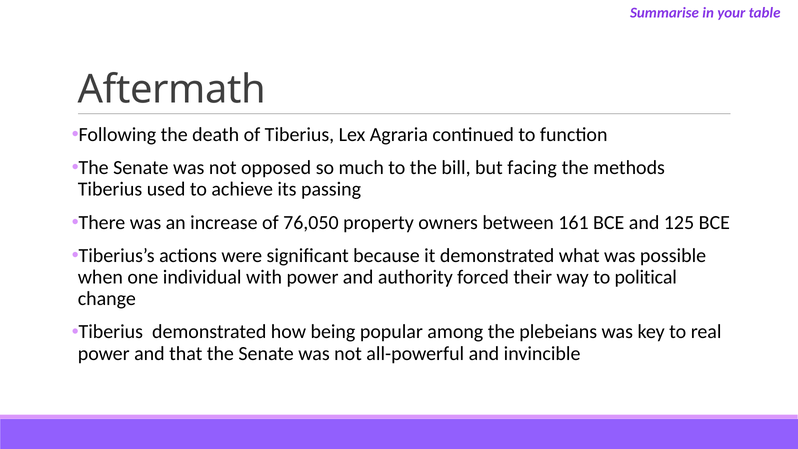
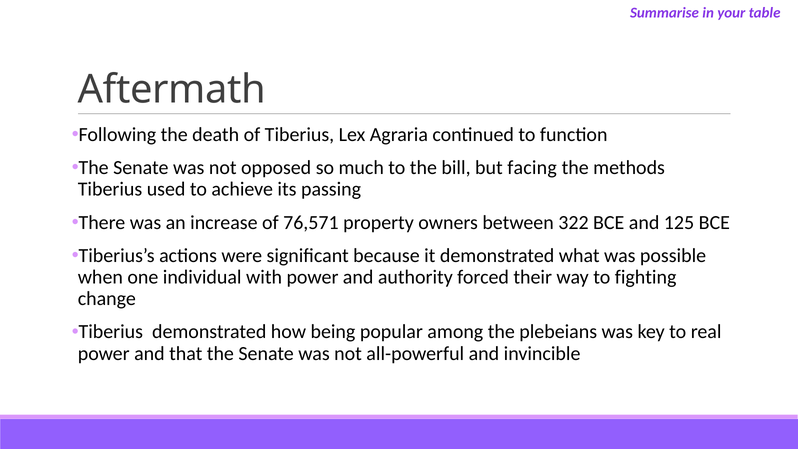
76,050: 76,050 -> 76,571
161: 161 -> 322
political: political -> fighting
